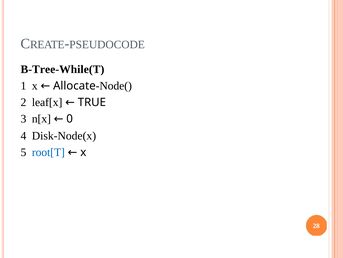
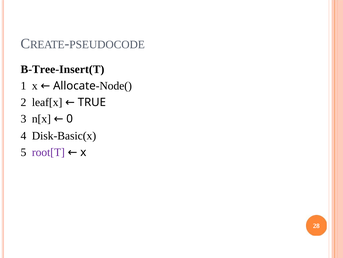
B-Tree-While(T: B-Tree-While(T -> B-Tree-Insert(T
Disk-Node(x: Disk-Node(x -> Disk-Basic(x
root[T colour: blue -> purple
